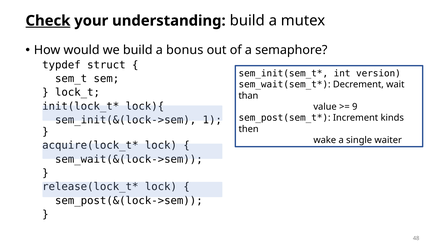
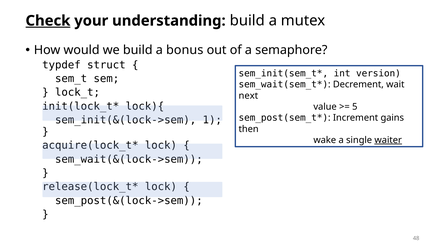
than: than -> next
9: 9 -> 5
kinds: kinds -> gains
waiter underline: none -> present
